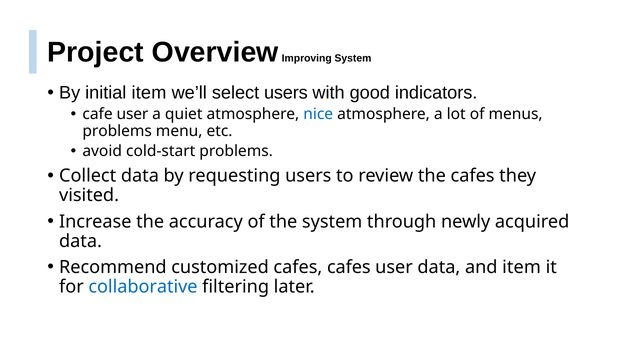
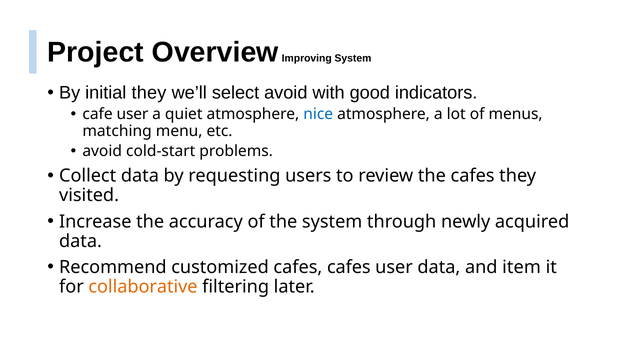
initial item: item -> they
select users: users -> avoid
problems at (117, 131): problems -> matching
collaborative colour: blue -> orange
